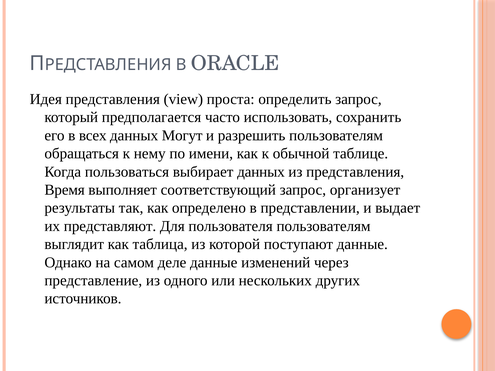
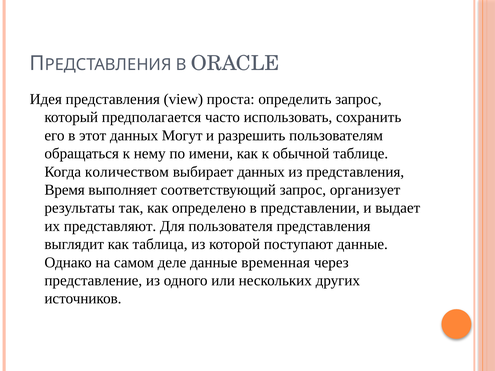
всех: всех -> этот
пользоваться: пользоваться -> количеством
пользователя пользователям: пользователям -> представления
изменений: изменений -> временная
